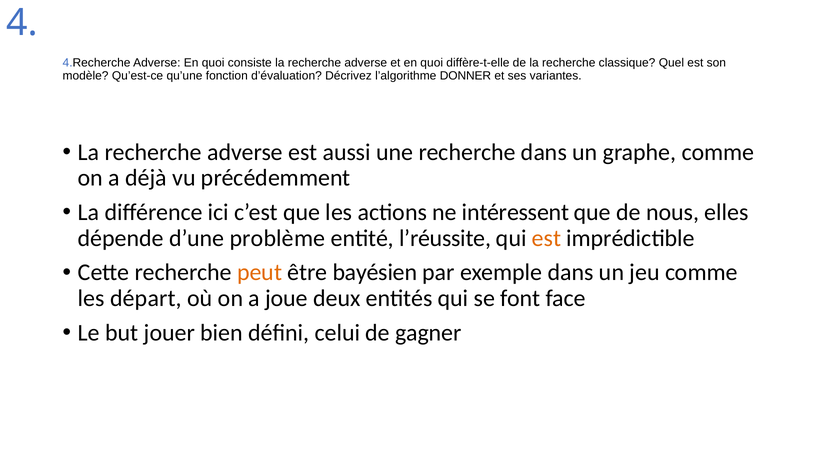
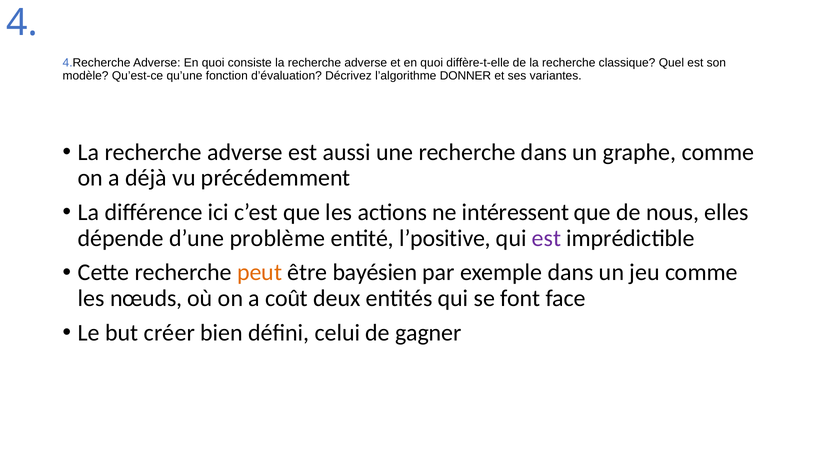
l’réussite: l’réussite -> l’positive
est at (546, 238) colour: orange -> purple
départ: départ -> nœuds
joue: joue -> coût
jouer: jouer -> créer
